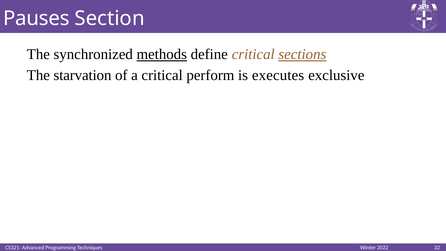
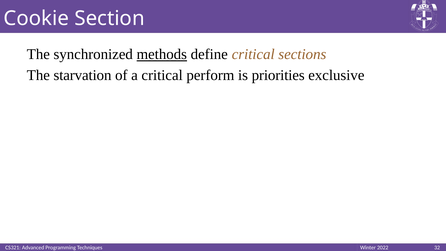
Pauses: Pauses -> Cookie
sections underline: present -> none
executes: executes -> priorities
